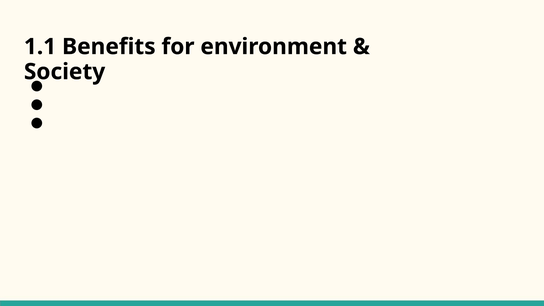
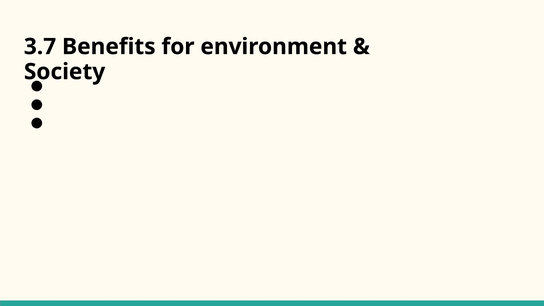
1.1: 1.1 -> 3.7
